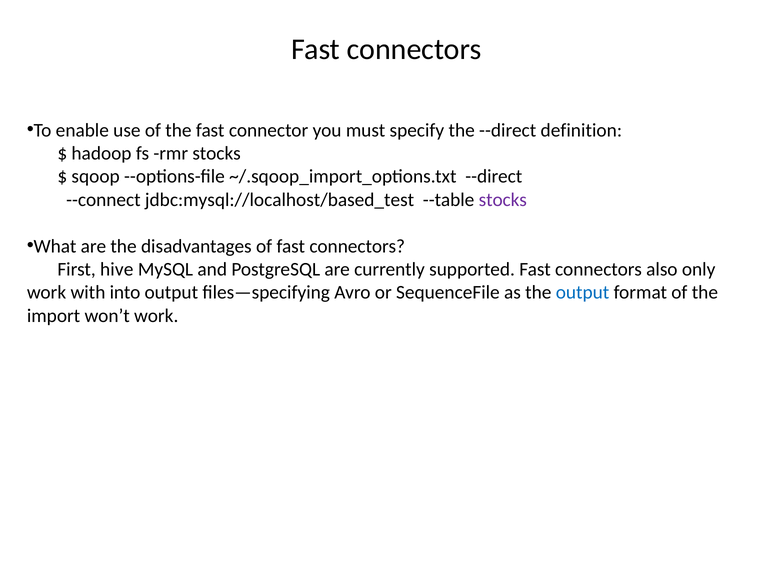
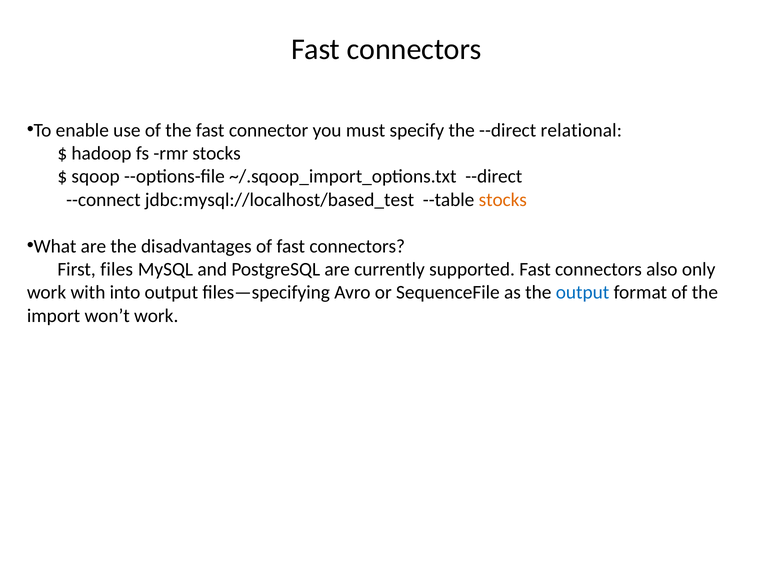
definition: definition -> relational
stocks at (503, 200) colour: purple -> orange
hive: hive -> files
